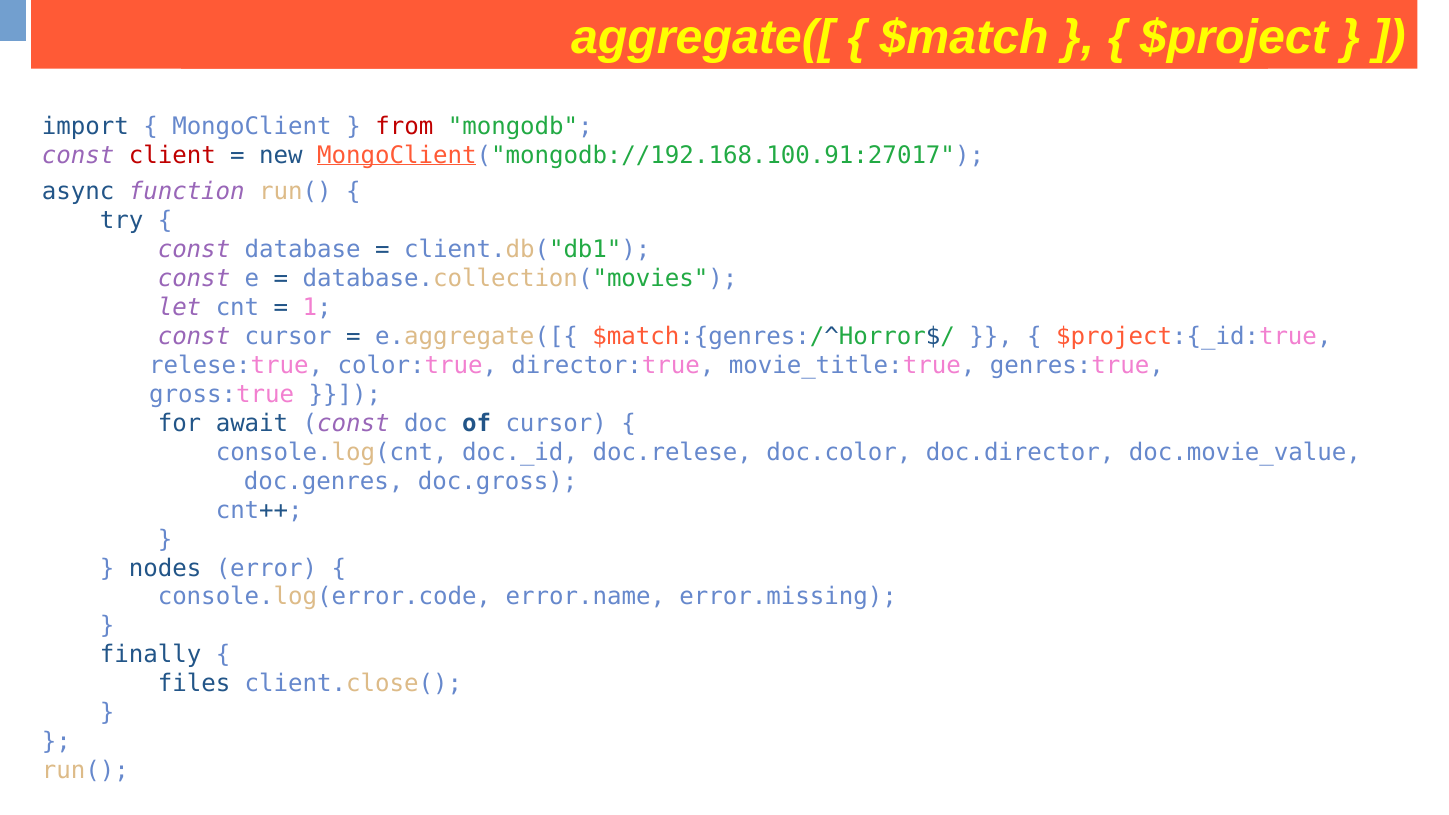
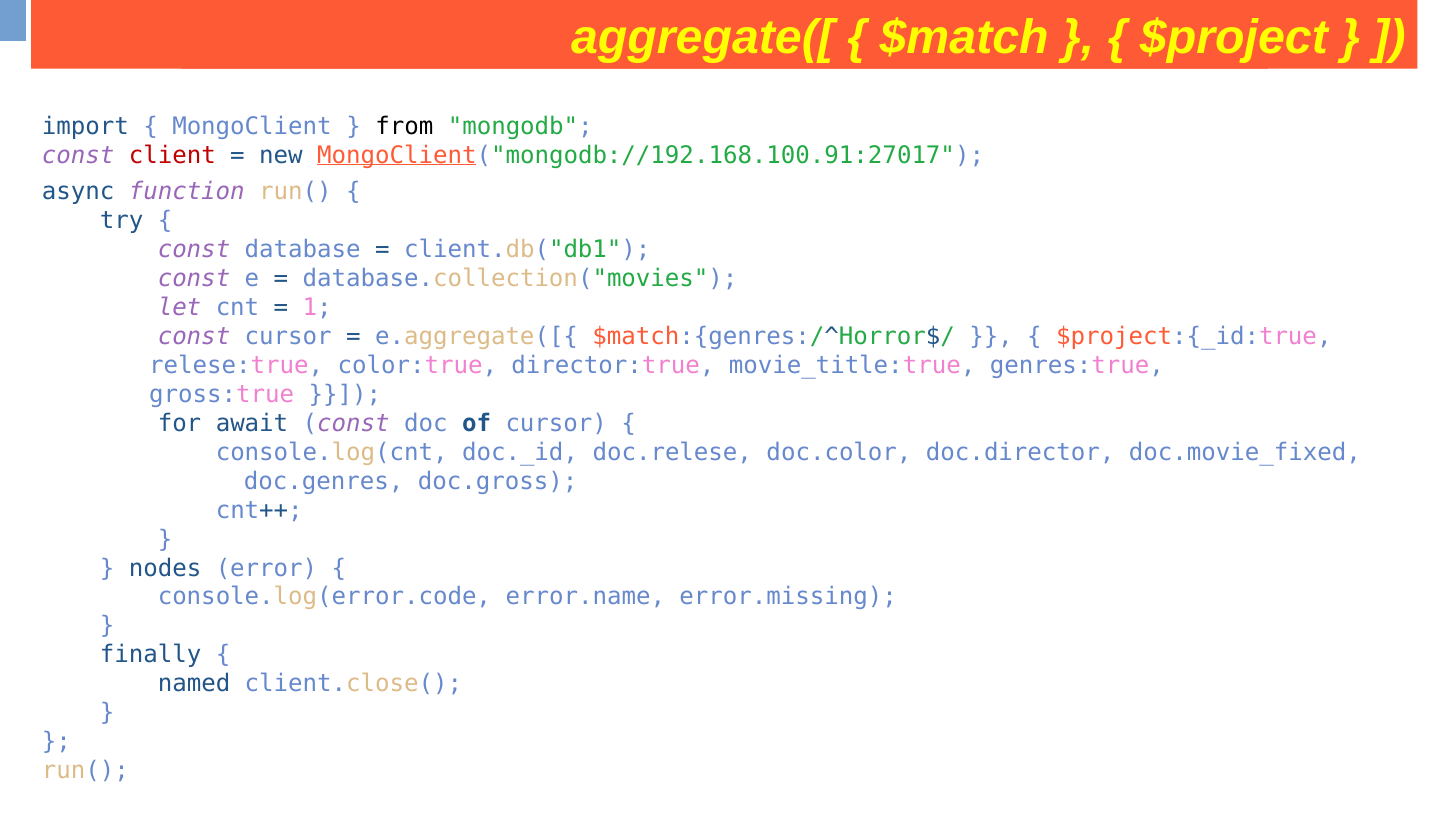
from colour: red -> black
doc.movie_value: doc.movie_value -> doc.movie_fixed
files: files -> named
